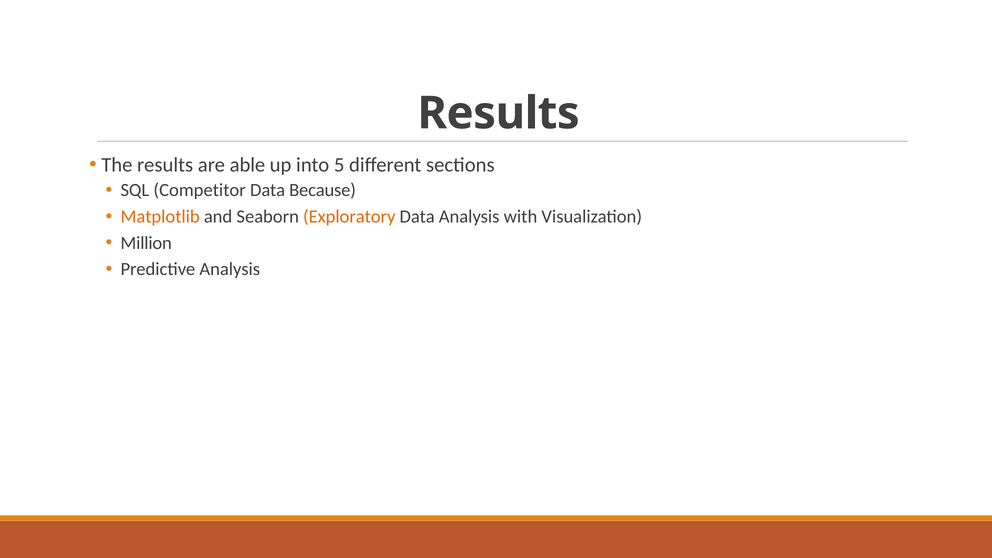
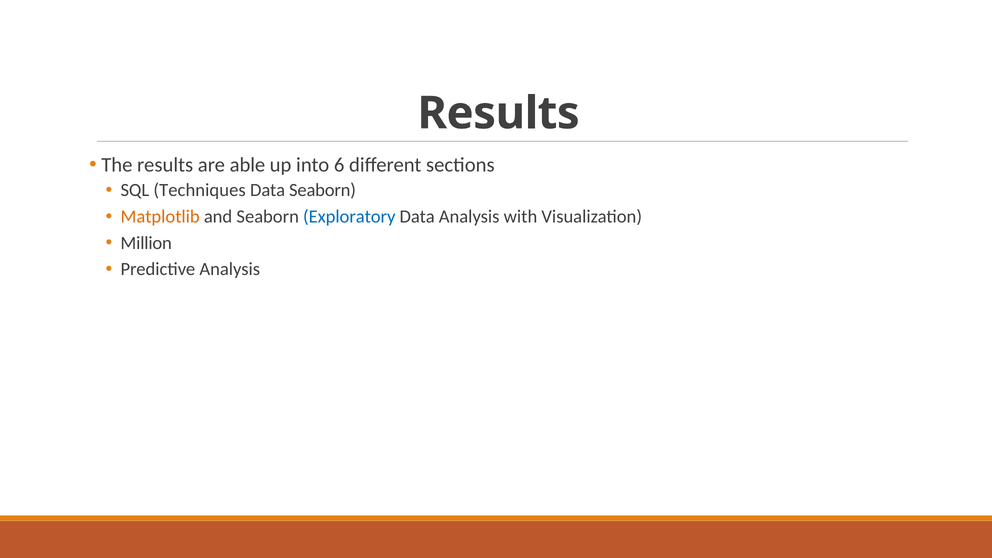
5: 5 -> 6
Competitor: Competitor -> Techniques
Data Because: Because -> Seaborn
Exploratory colour: orange -> blue
